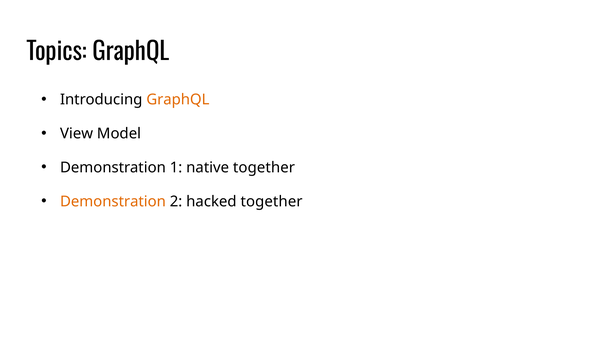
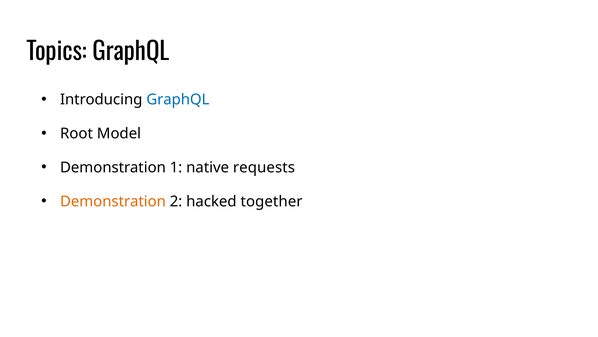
GraphQL at (178, 99) colour: orange -> blue
View: View -> Root
native together: together -> requests
